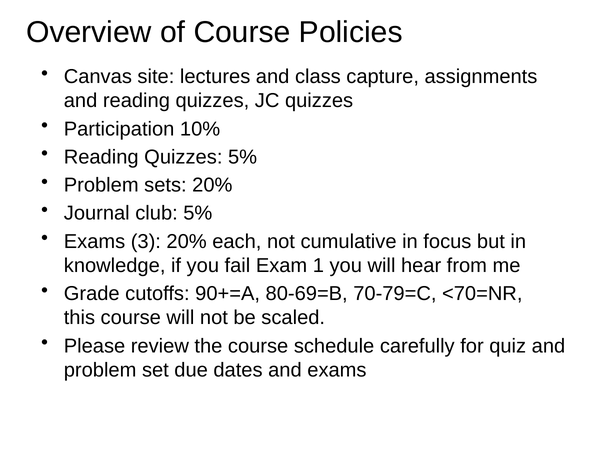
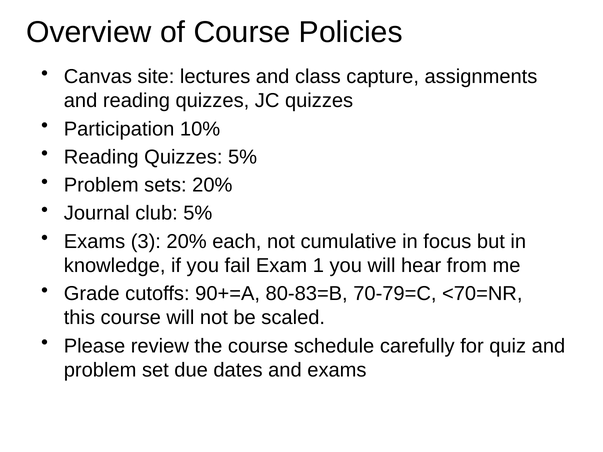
80-69=B: 80-69=B -> 80-83=B
